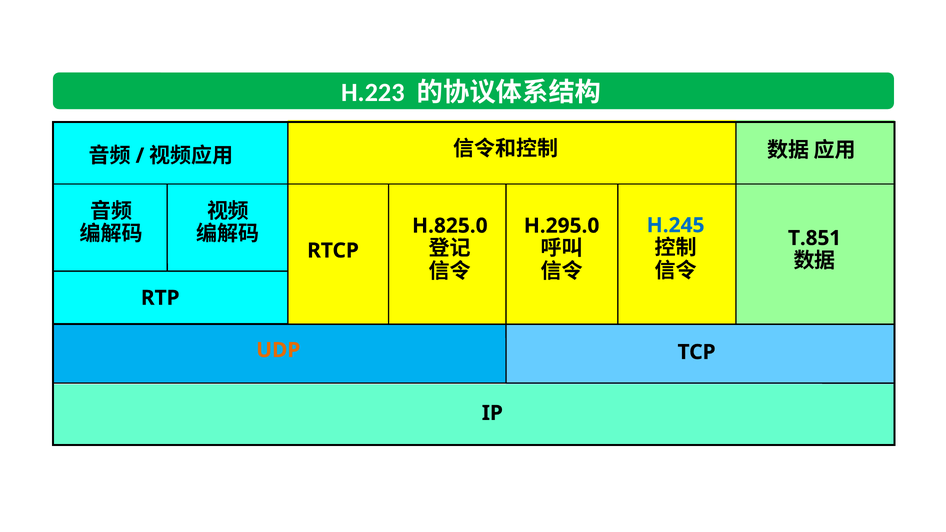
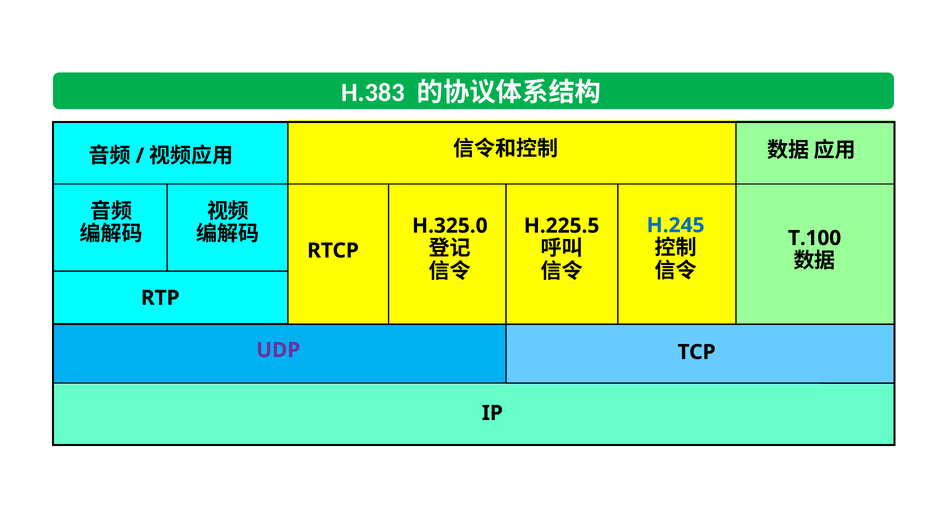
H.223: H.223 -> H.383
H.825.0: H.825.0 -> H.325.0
H.295.0: H.295.0 -> H.225.5
T.851: T.851 -> T.100
UDP colour: orange -> purple
